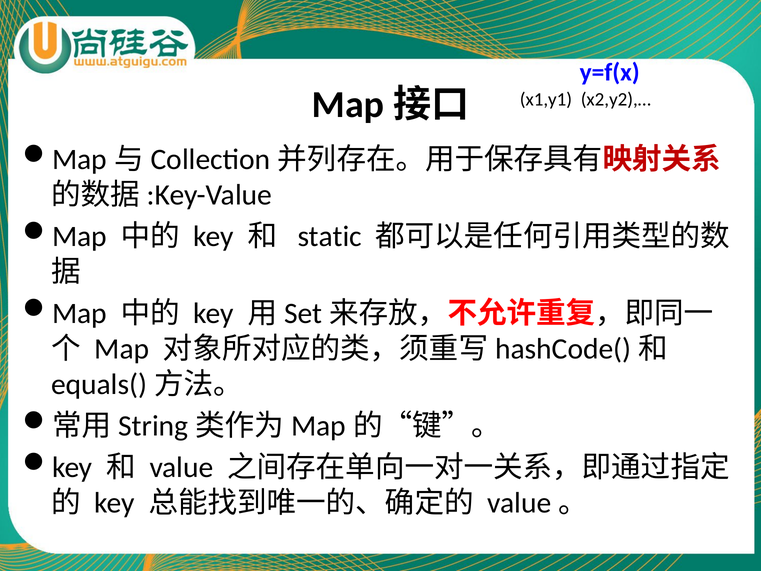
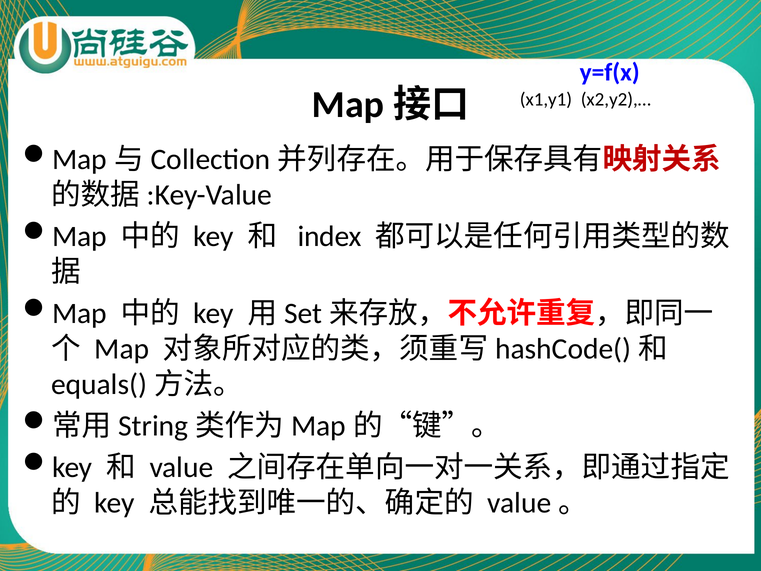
static: static -> index
